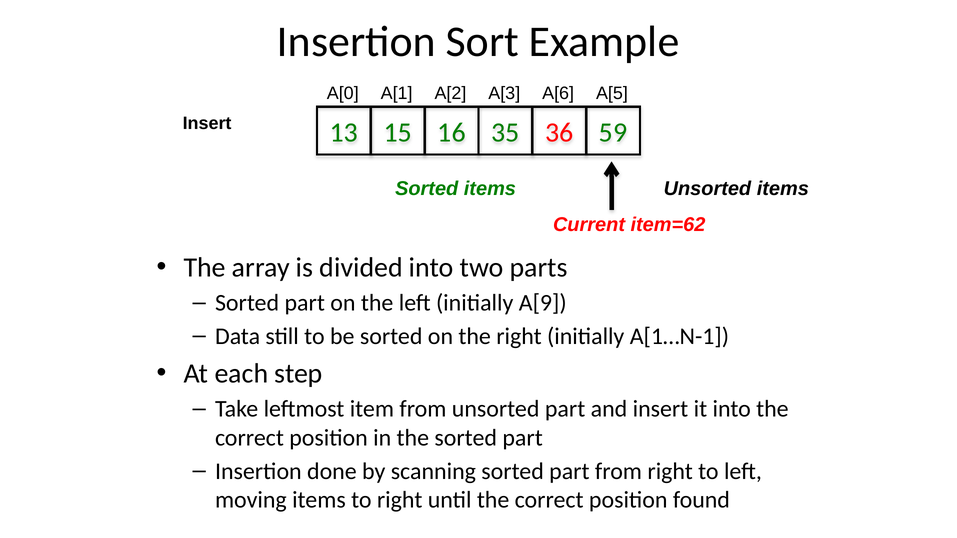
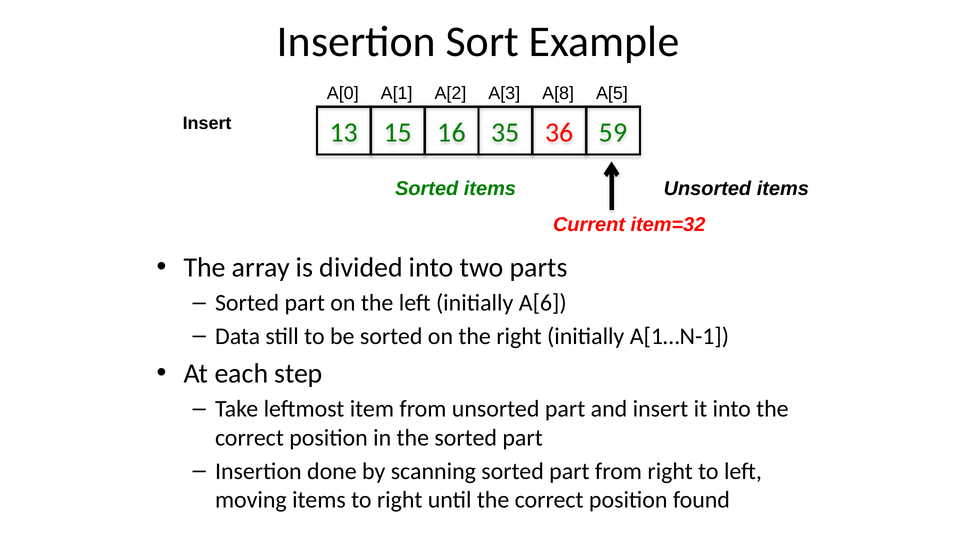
A[6: A[6 -> A[8
item=62: item=62 -> item=32
A[9: A[9 -> A[6
